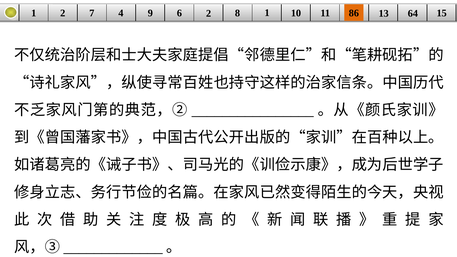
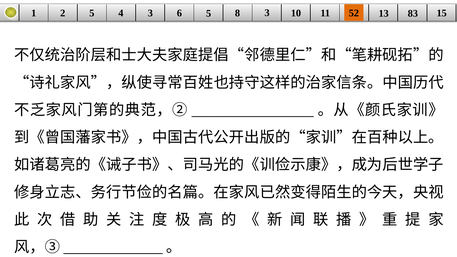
2 7: 7 -> 5
4 9: 9 -> 3
6 2: 2 -> 5
8 1: 1 -> 3
86: 86 -> 52
64: 64 -> 83
